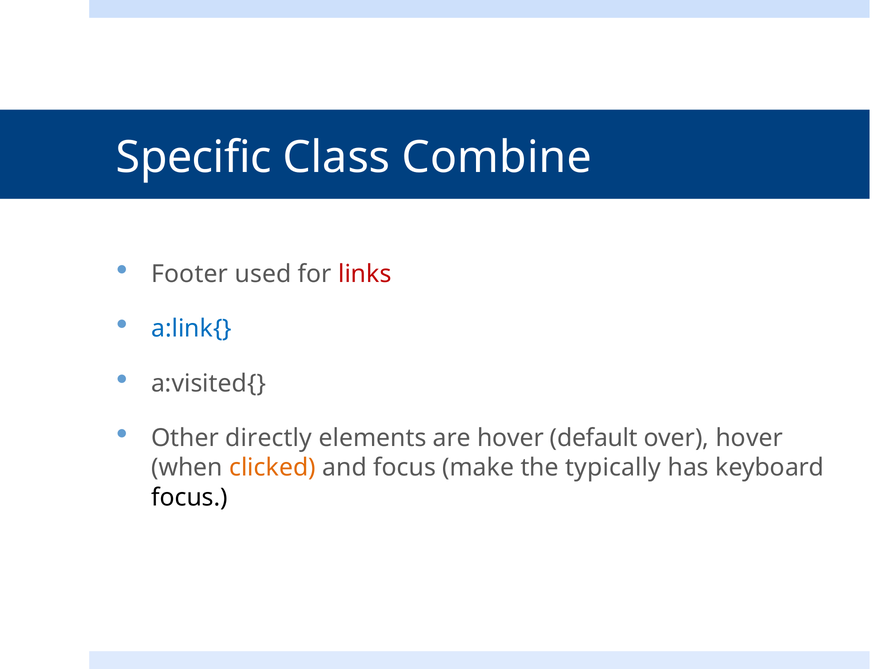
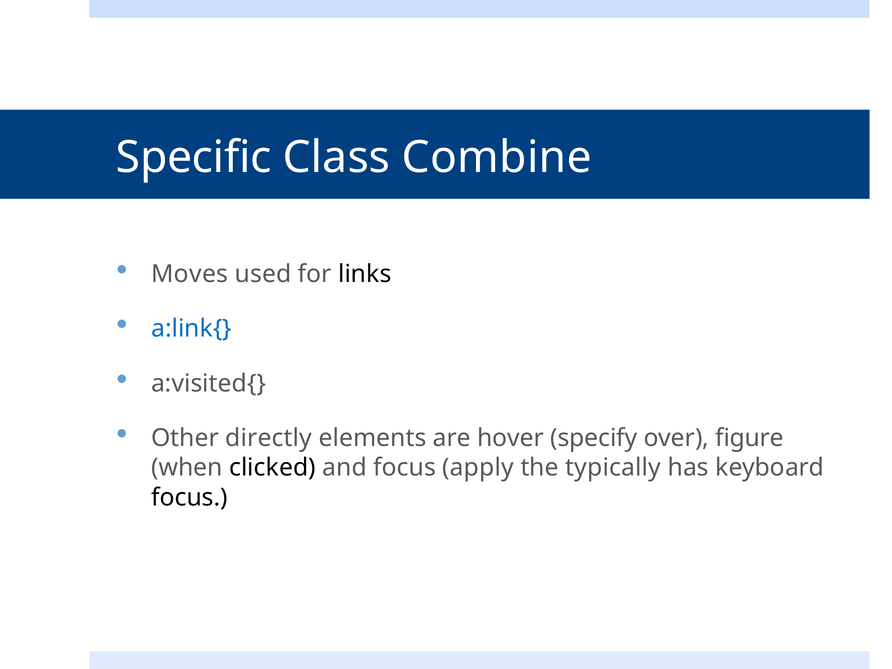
Footer: Footer -> Moves
links colour: red -> black
default: default -> specify
over hover: hover -> figure
clicked colour: orange -> black
make: make -> apply
